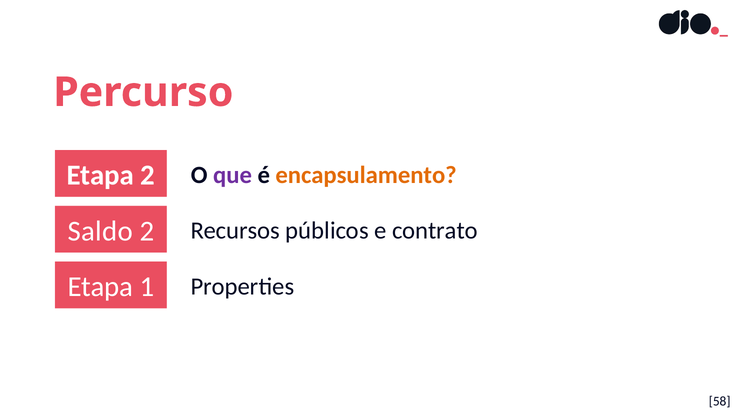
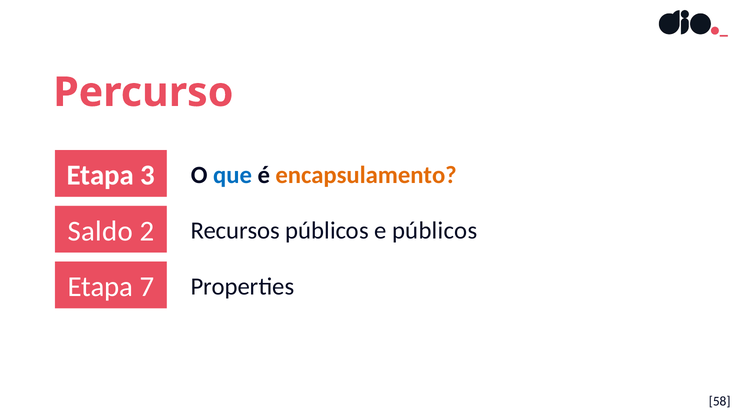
Etapa 2: 2 -> 3
que colour: purple -> blue
e contrato: contrato -> públicos
1: 1 -> 7
